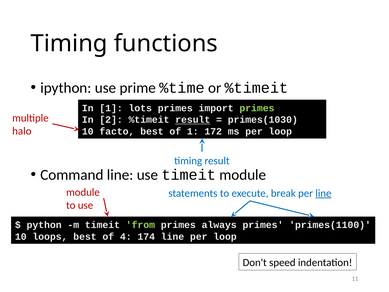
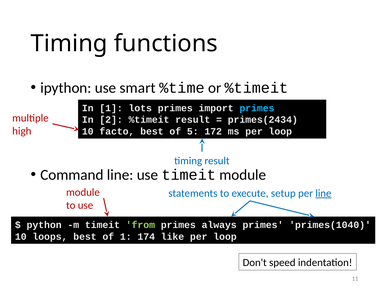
prime: prime -> smart
primes at (257, 108) colour: light green -> light blue
result at (193, 120) underline: present -> none
primes(1030: primes(1030 -> primes(2434
halo: halo -> high
of 1: 1 -> 5
break: break -> setup
primes(1100: primes(1100 -> primes(1040
of 4: 4 -> 1
174 line: line -> like
